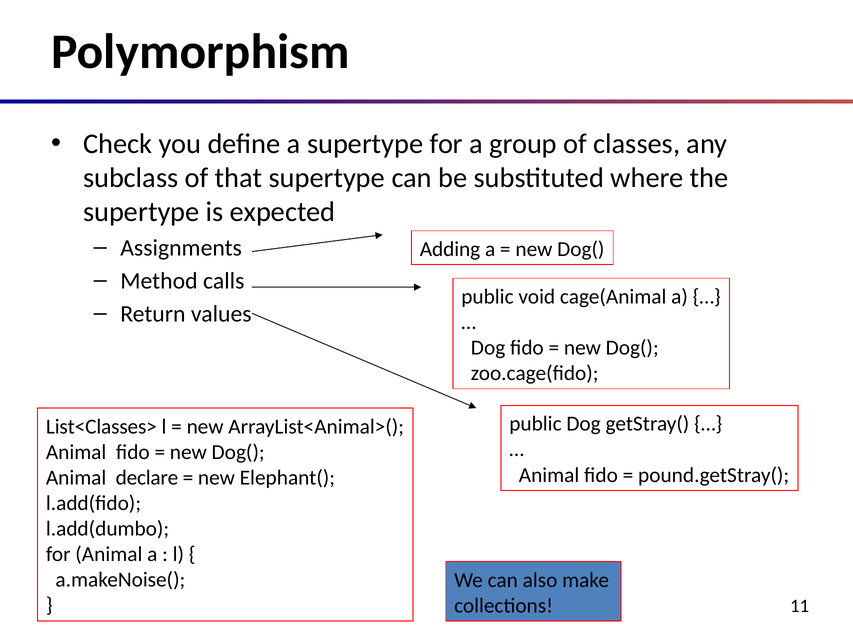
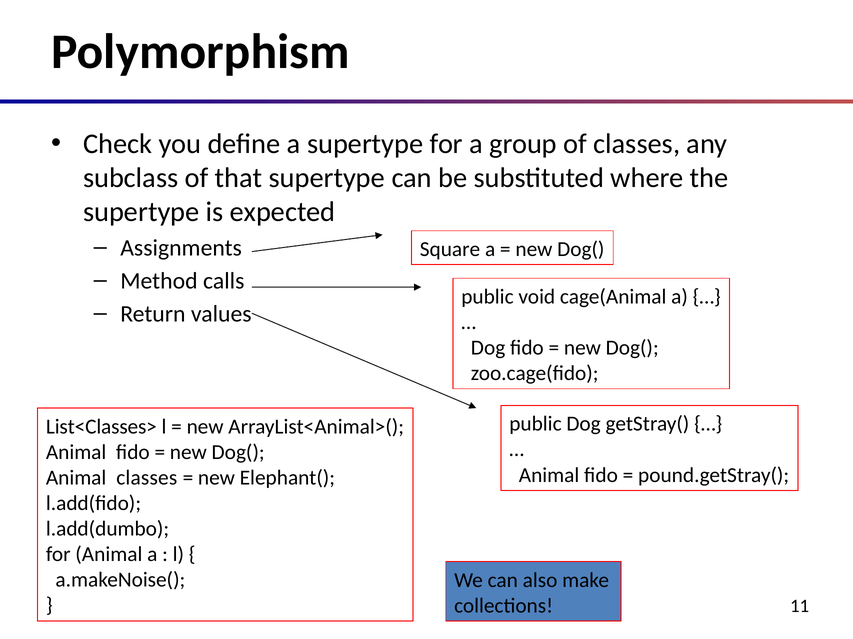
Adding: Adding -> Square
Animal declare: declare -> classes
